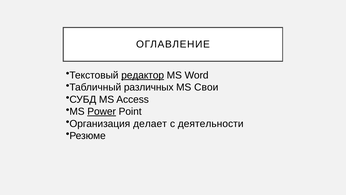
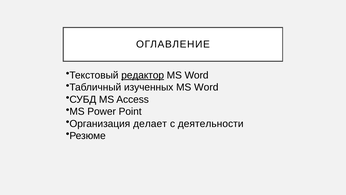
различных: различных -> изученных
Свои at (206, 87): Свои -> Word
Power underline: present -> none
